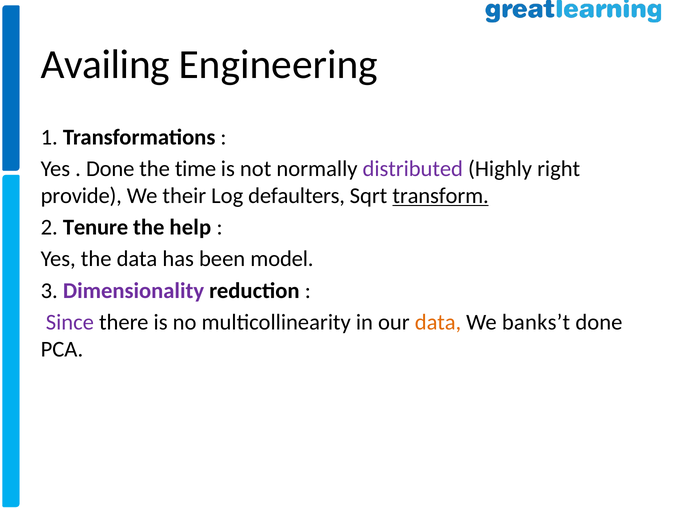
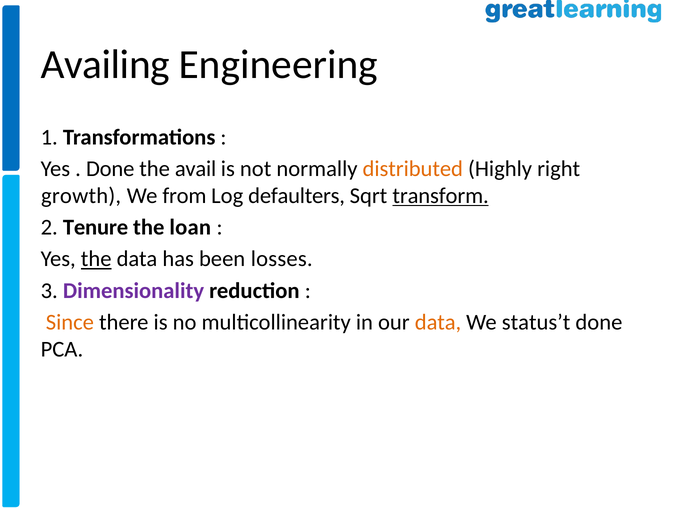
time: time -> avail
distributed colour: purple -> orange
provide: provide -> growth
their: their -> from
help: help -> loan
the at (96, 259) underline: none -> present
model: model -> losses
Since colour: purple -> orange
banks’t: banks’t -> status’t
